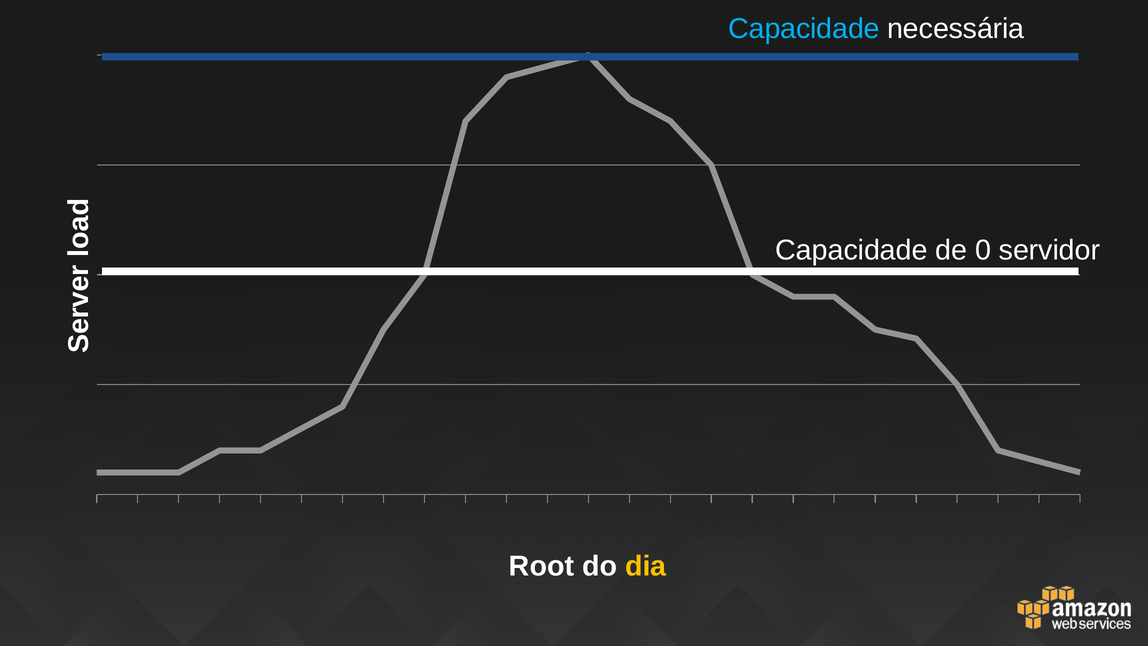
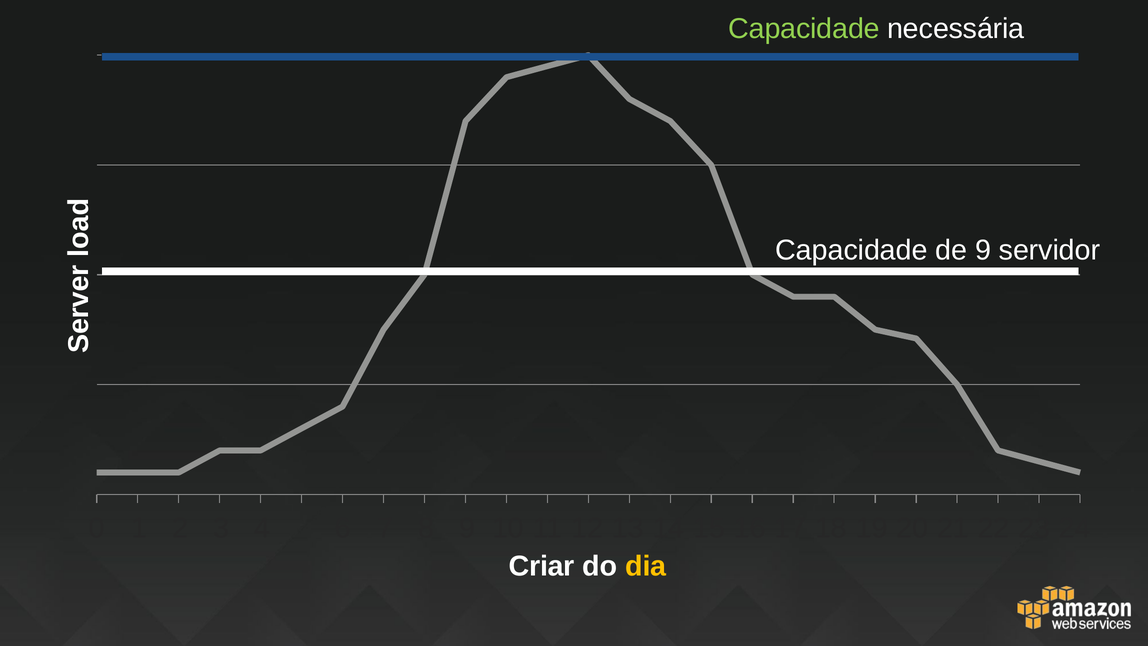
Capacidade at (804, 29) colour: light blue -> light green
de 0: 0 -> 9
Root: Root -> Criar
